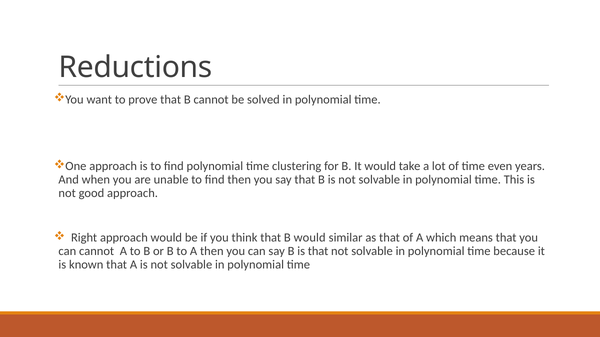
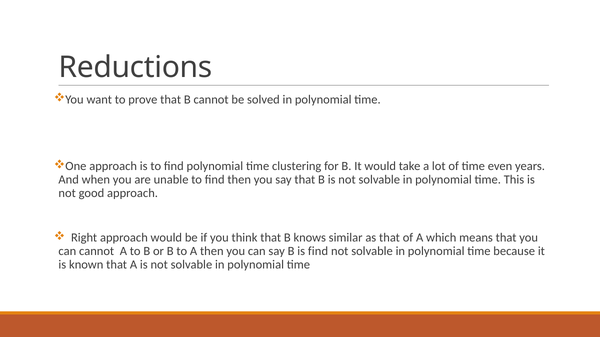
B would: would -> knows
is that: that -> find
